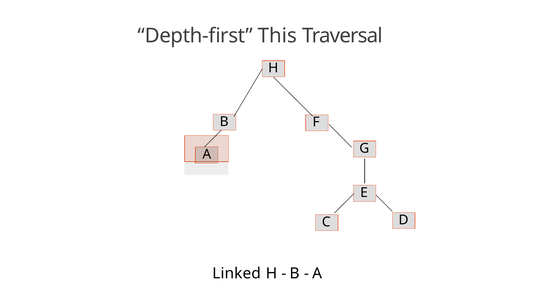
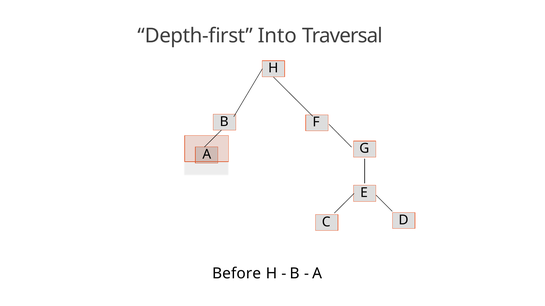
This: This -> Into
Linked: Linked -> Before
